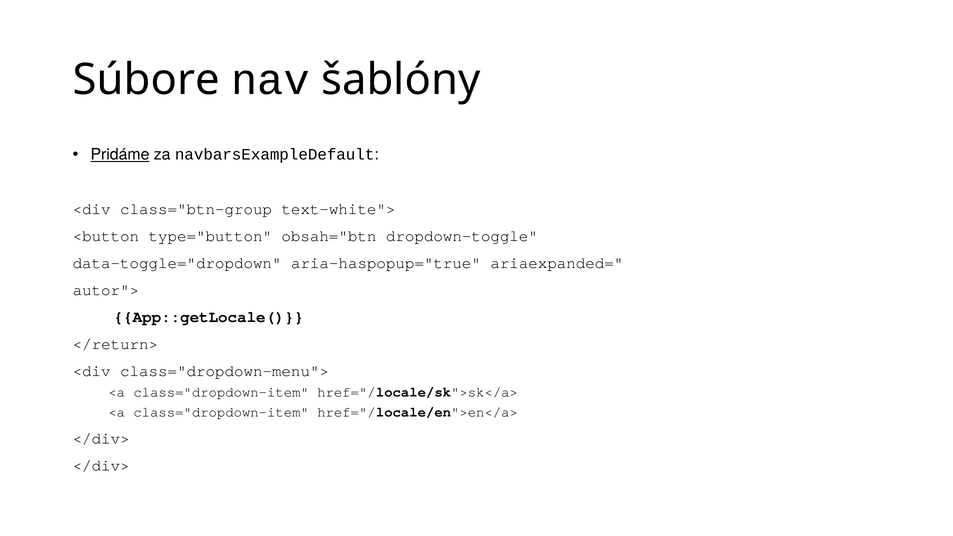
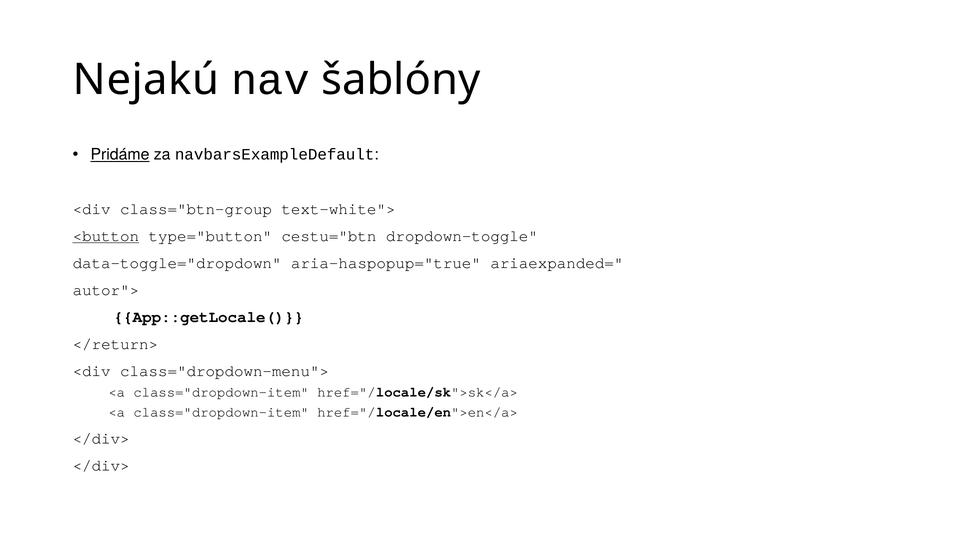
Súbore: Súbore -> Nejakú
<button underline: none -> present
obsah="btn: obsah="btn -> cestu="btn
